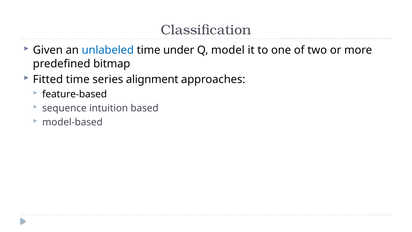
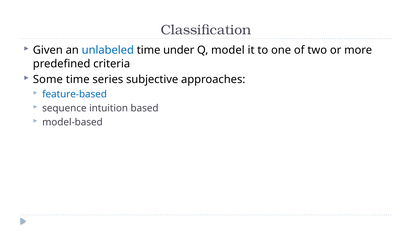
bitmap: bitmap -> criteria
Fitted: Fitted -> Some
alignment: alignment -> subjective
feature-based colour: black -> blue
